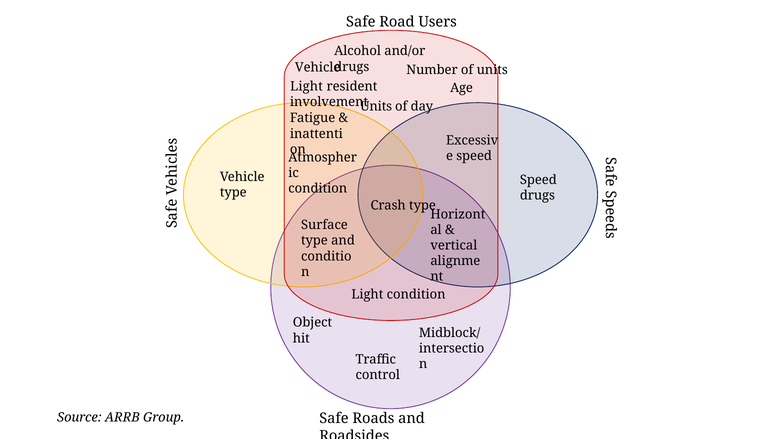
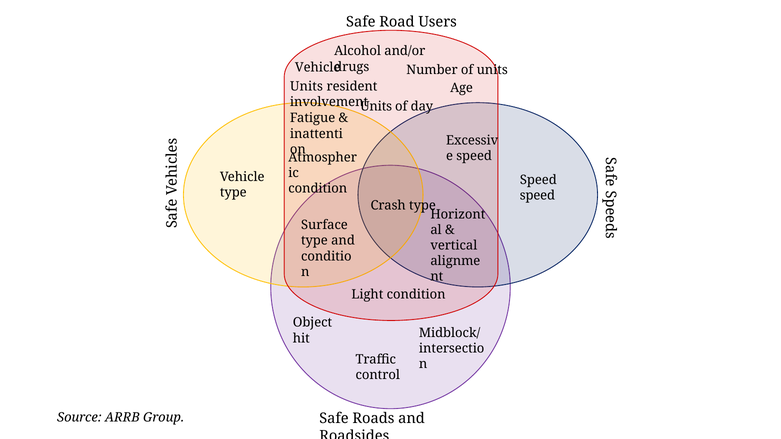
Light at (307, 87): Light -> Units
drugs at (537, 196): drugs -> speed
